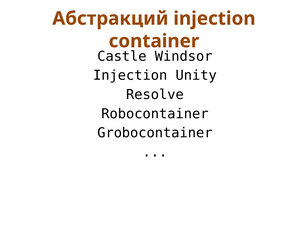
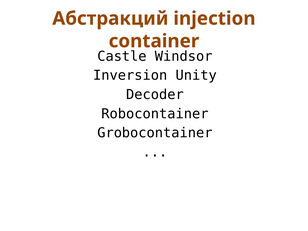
Injection at (130, 75): Injection -> Inversion
Resolve: Resolve -> Decoder
